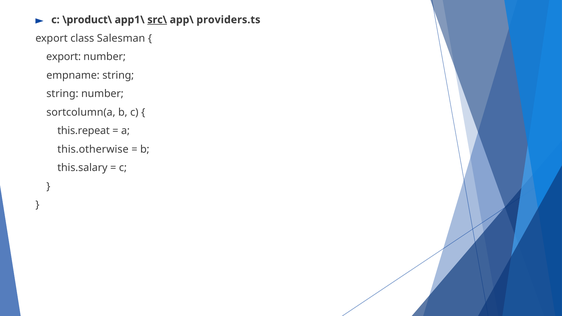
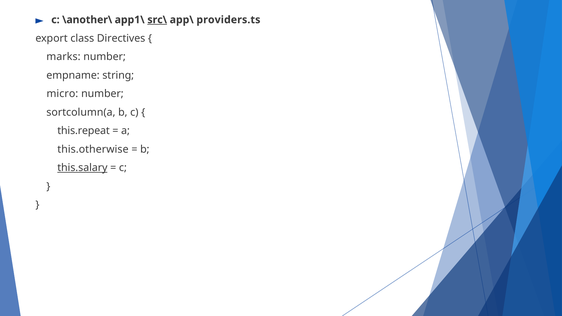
\product\: \product\ -> \another\
Salesman: Salesman -> Directives
export at (64, 57): export -> marks
string at (62, 94): string -> micro
this.salary underline: none -> present
